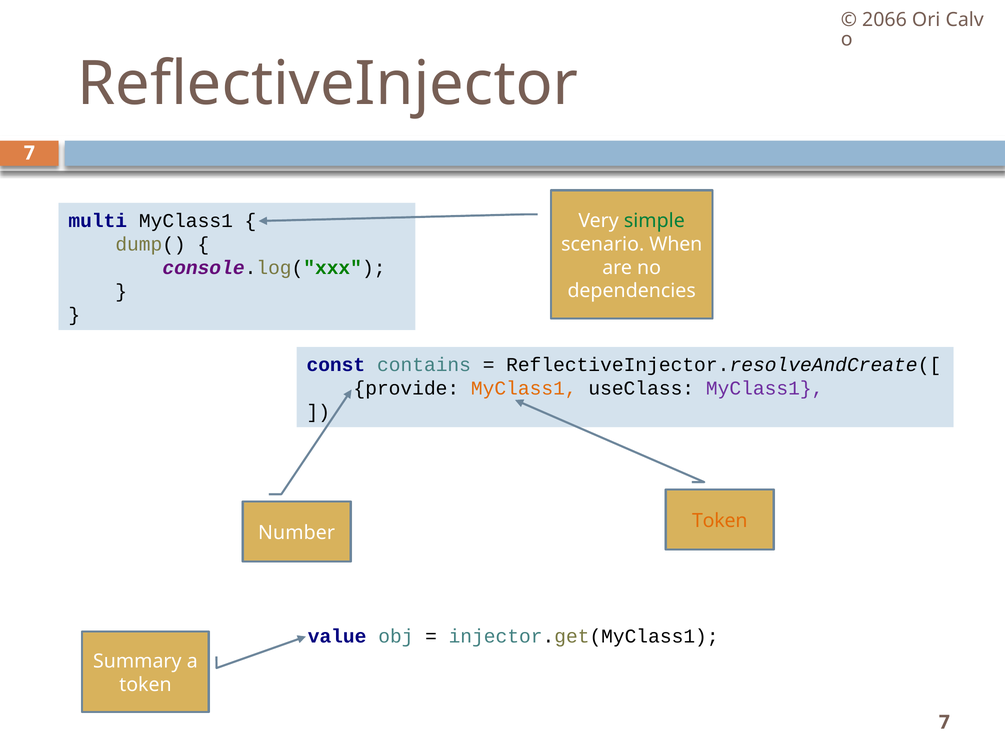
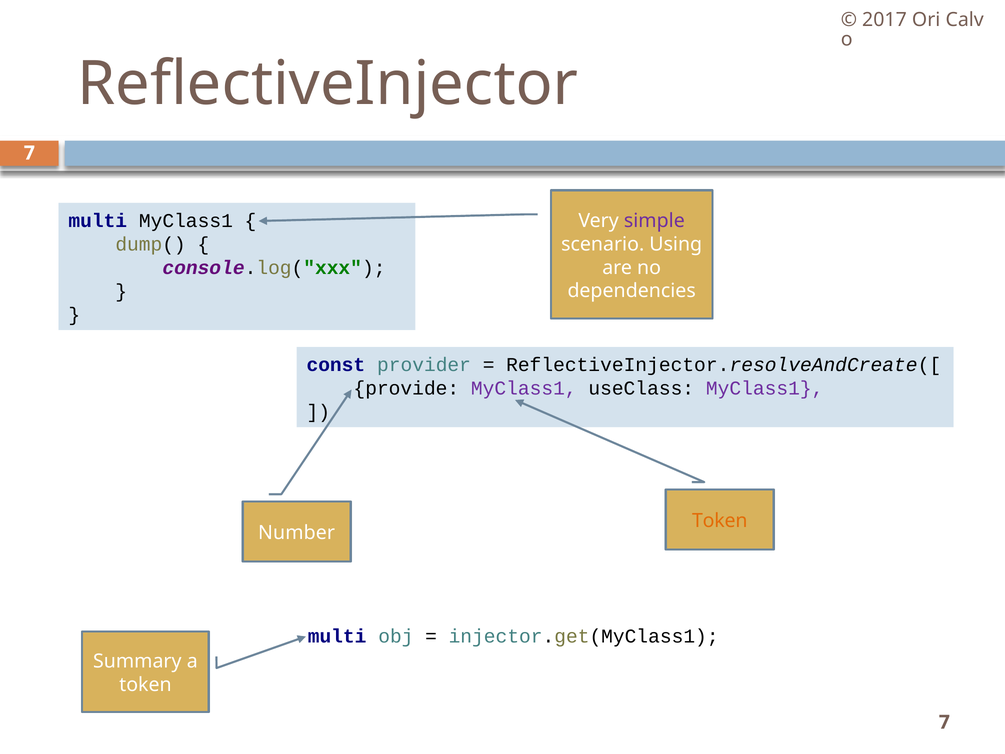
2066: 2066 -> 2017
simple colour: green -> purple
When: When -> Using
contains: contains -> provider
MyClass1 at (524, 388) colour: orange -> purple
value at (337, 636): value -> multi
